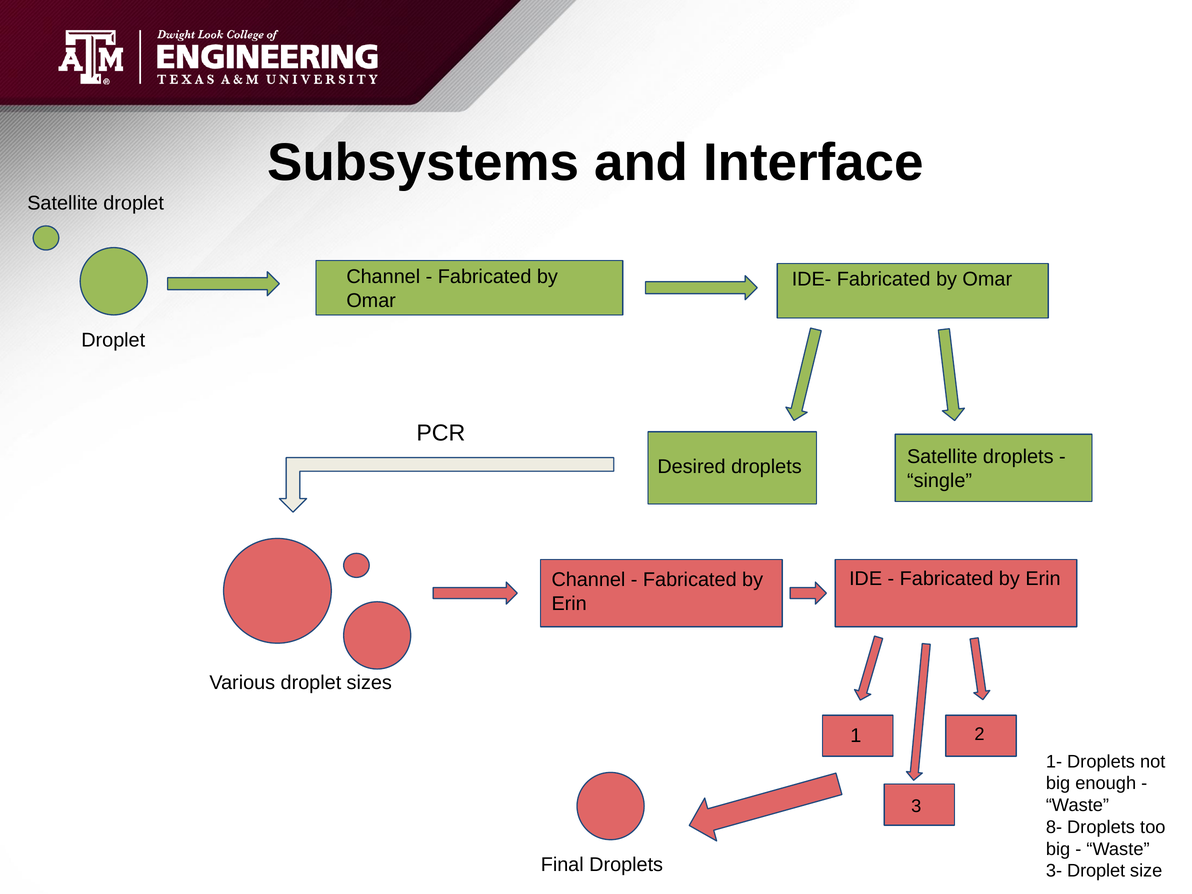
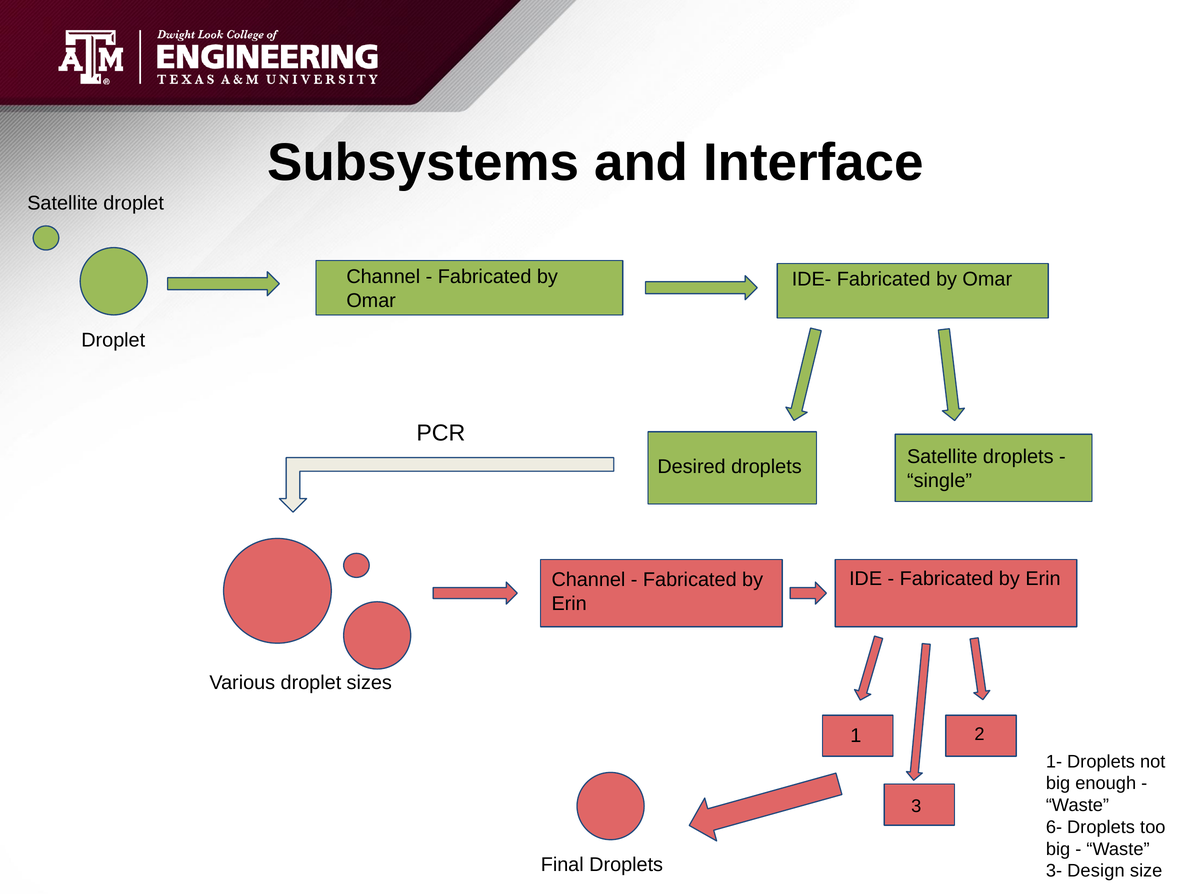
8-: 8- -> 6-
3- Droplet: Droplet -> Design
